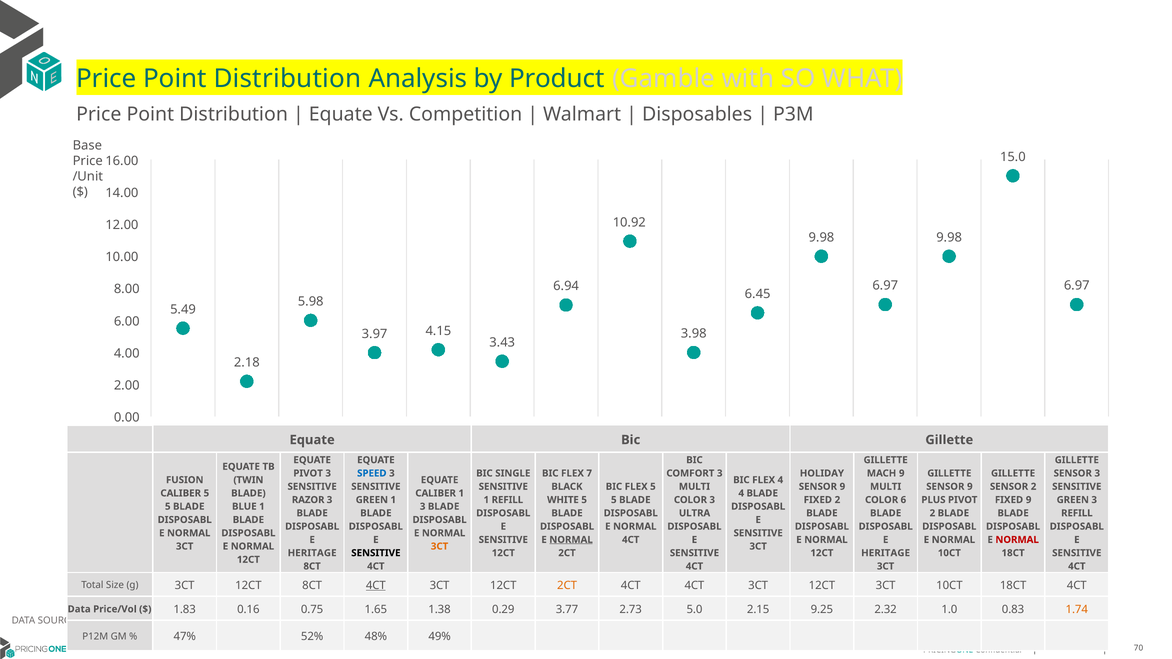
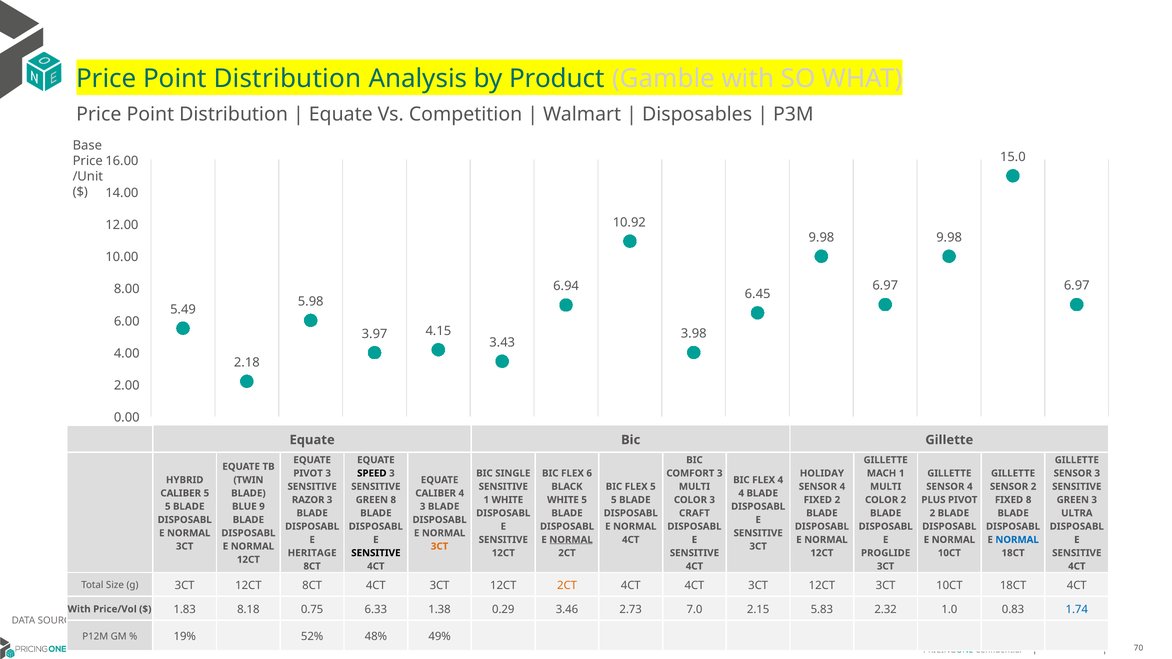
SPEED colour: blue -> black
7: 7 -> 6
MACH 9: 9 -> 1
FUSION: FUSION -> HYBRID
9 at (842, 487): 9 -> 4
9 at (970, 487): 9 -> 4
CALIBER 1: 1 -> 4
GREEN 1: 1 -> 8
1 REFILL: REFILL -> WHITE
COLOR 6: 6 -> 2
FIXED 9: 9 -> 8
BLUE 1: 1 -> 9
ULTRA: ULTRA -> CRAFT
REFILL at (1077, 513): REFILL -> ULTRA
NORMAL at (1017, 540) colour: red -> blue
HERITAGE at (886, 553): HERITAGE -> PROGLIDE
4CT at (376, 586) underline: present -> none
Data at (79, 609): Data -> With
0.16: 0.16 -> 8.18
1.65: 1.65 -> 6.33
3.77: 3.77 -> 3.46
5.0: 5.0 -> 7.0
9.25: 9.25 -> 5.83
1.74 colour: orange -> blue
47%: 47% -> 19%
